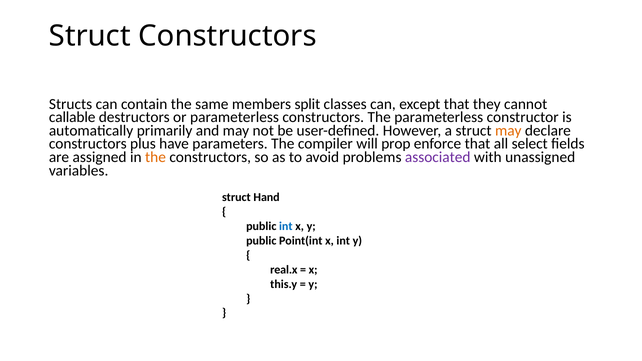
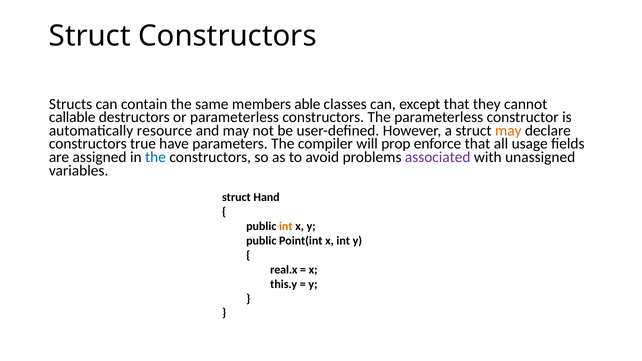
split: split -> able
primarily: primarily -> resource
plus: plus -> true
select: select -> usage
the at (156, 157) colour: orange -> blue
int at (286, 226) colour: blue -> orange
